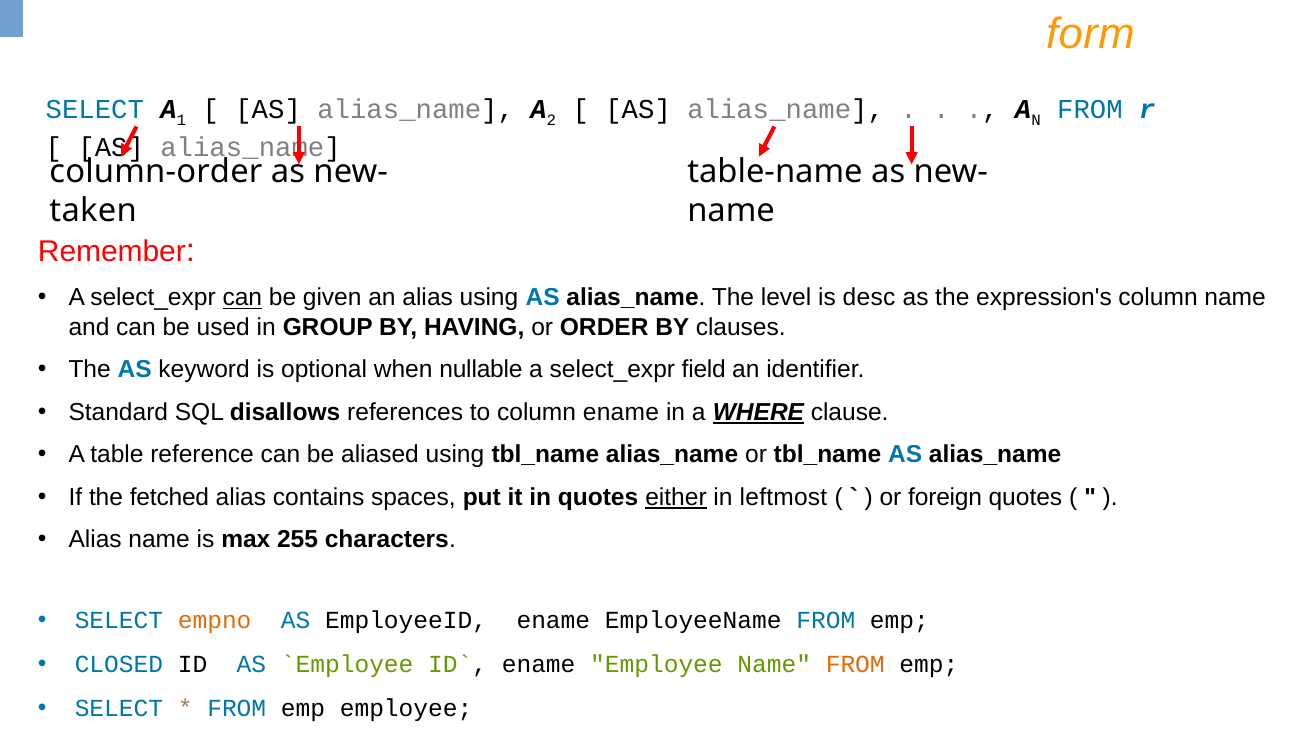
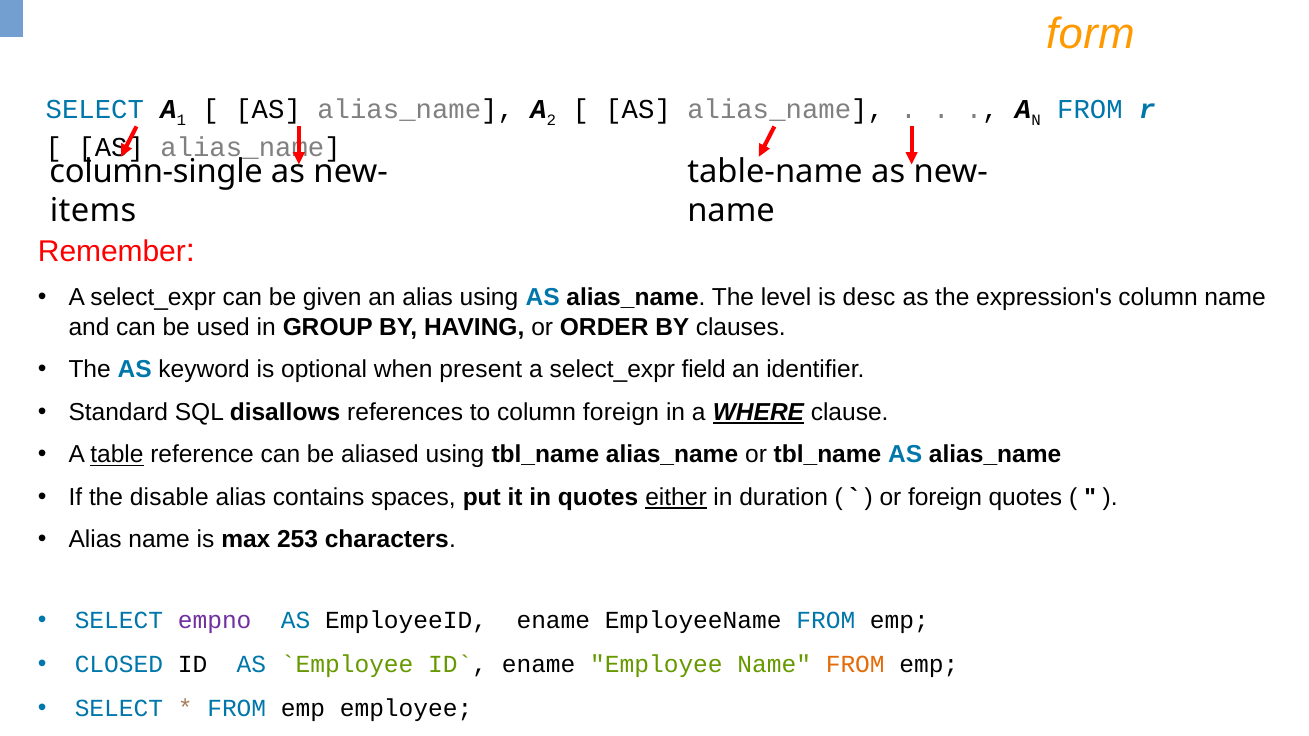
column-order: column-order -> column-single
taken: taken -> items
can at (242, 298) underline: present -> none
nullable: nullable -> present
column ename: ename -> foreign
table underline: none -> present
fetched: fetched -> disable
leftmost: leftmost -> duration
255: 255 -> 253
empno colour: orange -> purple
